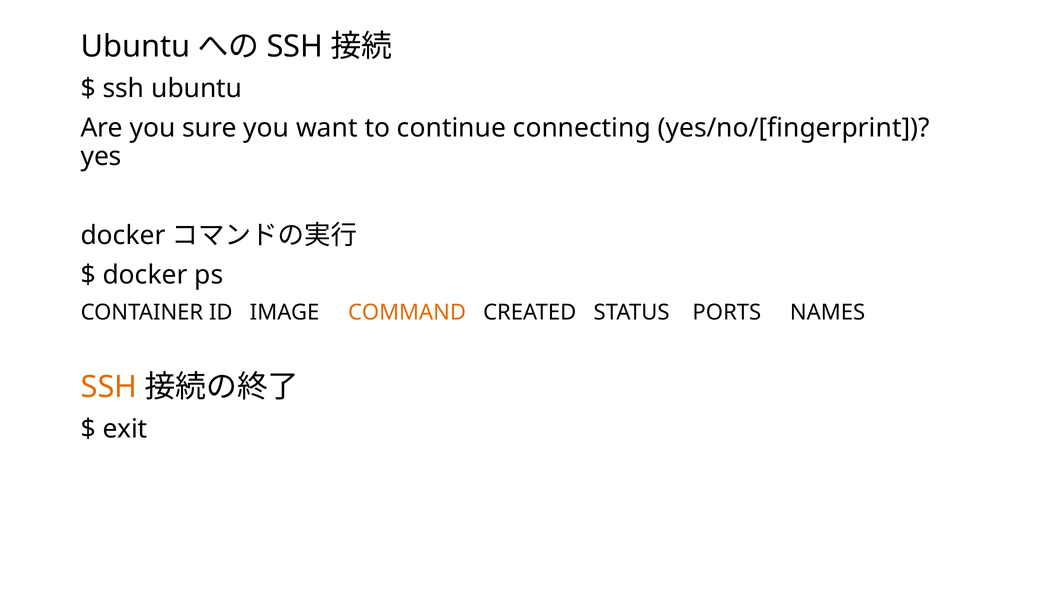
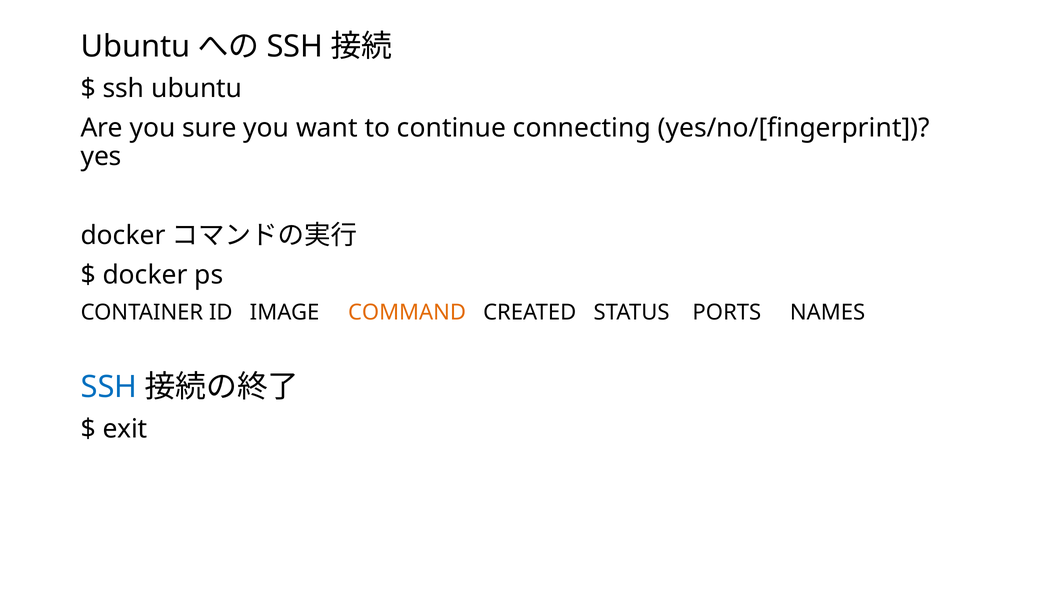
SSH at (109, 387) colour: orange -> blue
